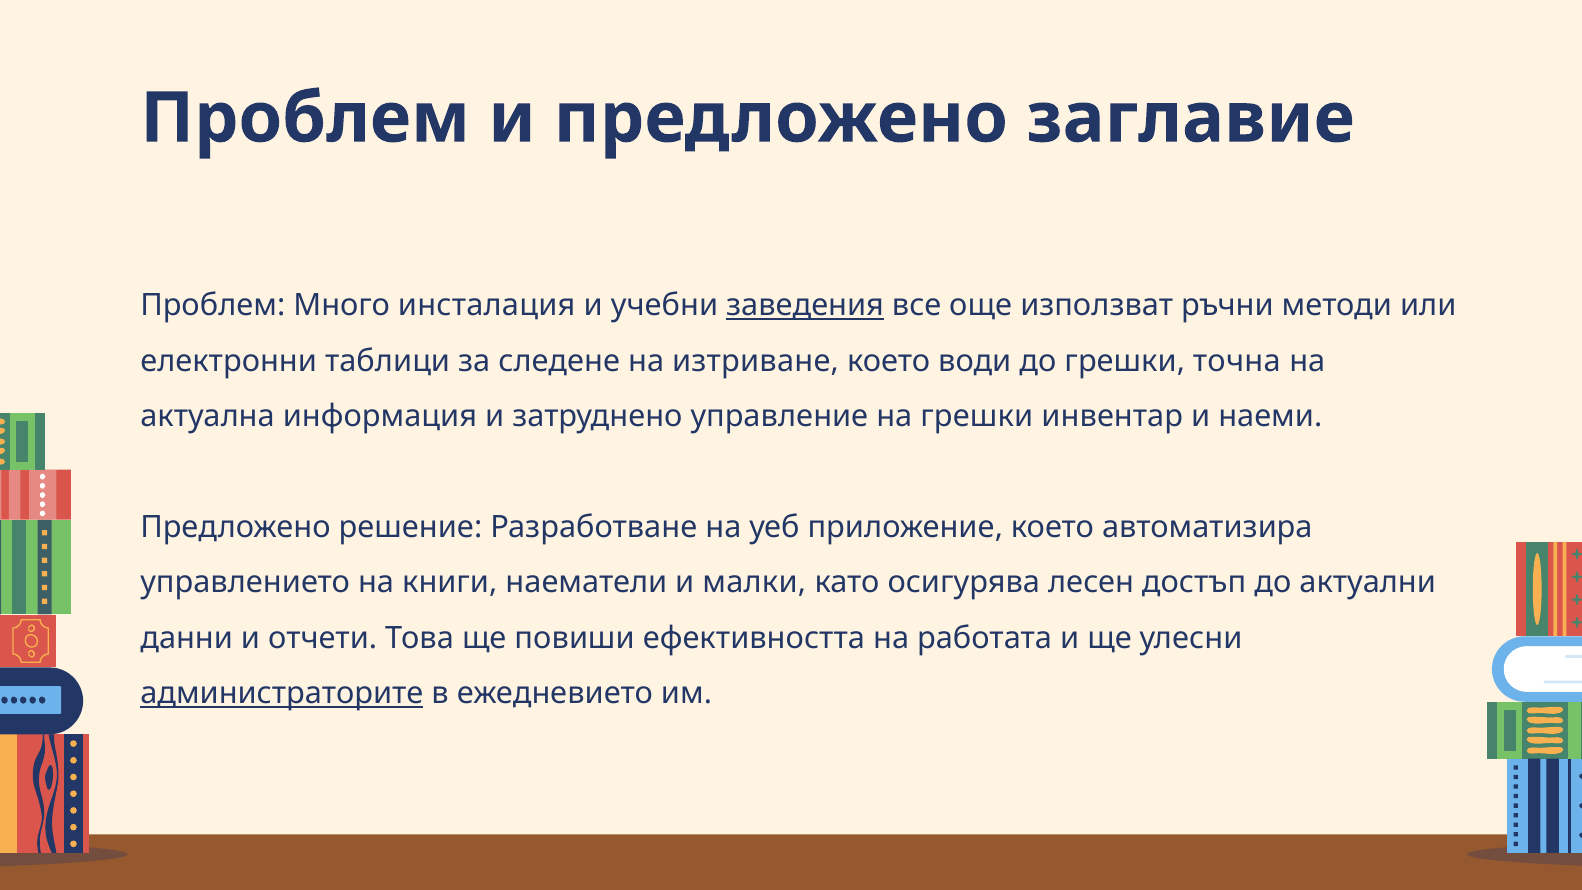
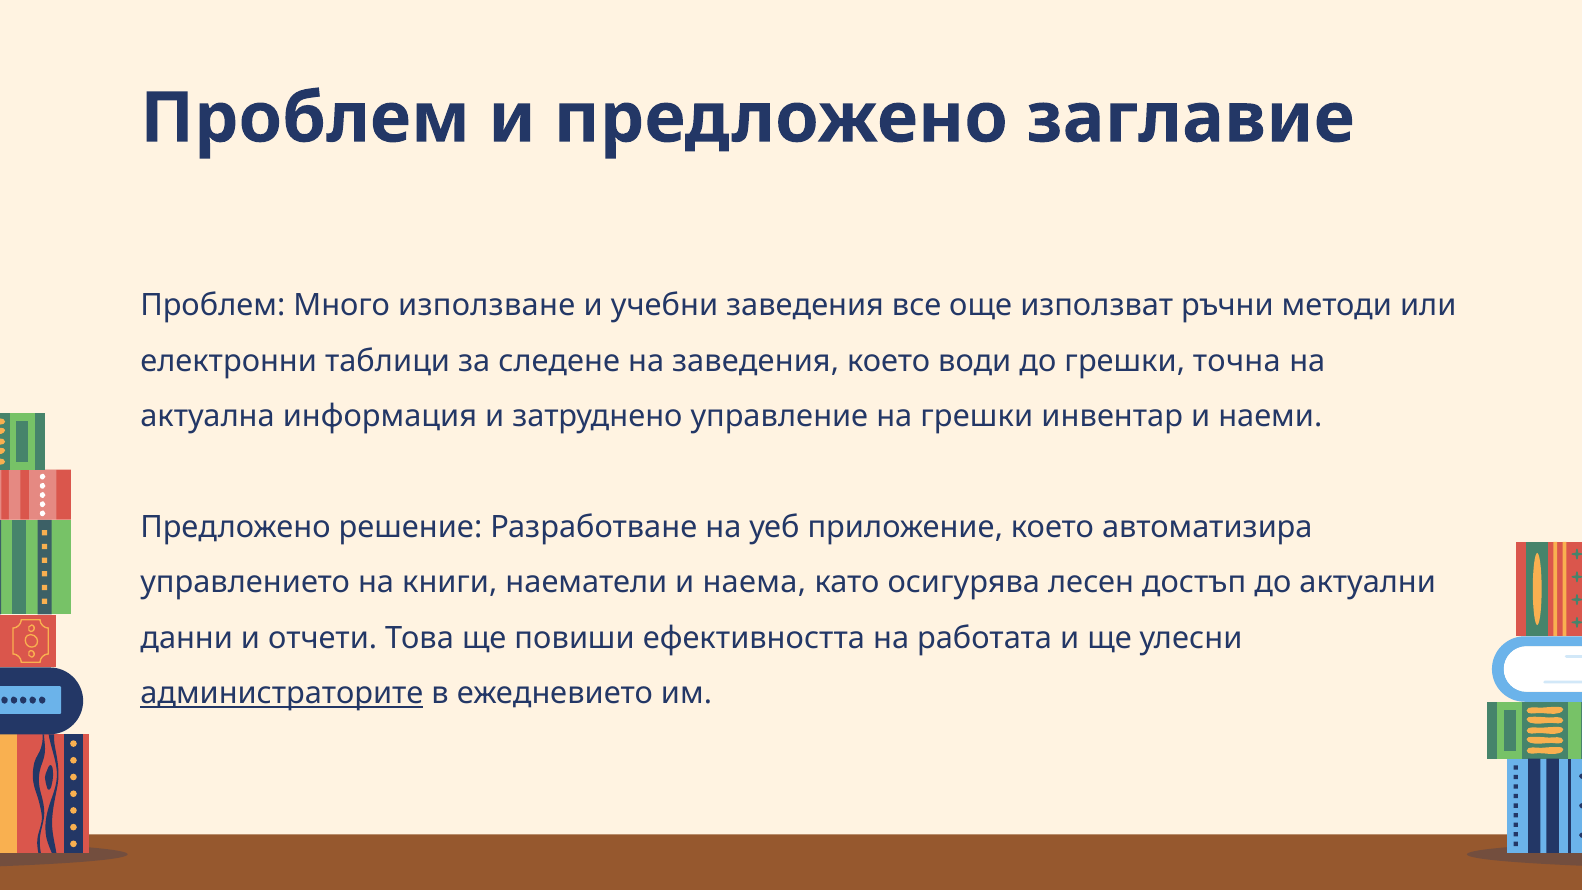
инсталация: инсталация -> използване
заведения at (805, 306) underline: present -> none
на изтриване: изтриване -> заведения
малки: малки -> наема
